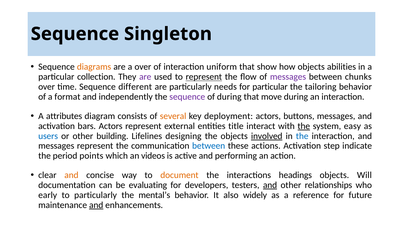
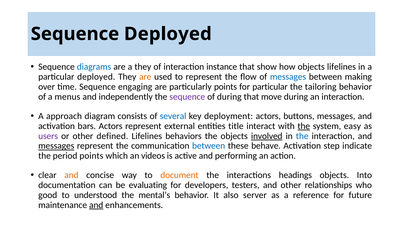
Sequence Singleton: Singleton -> Deployed
diagrams colour: orange -> blue
a over: over -> they
uniform: uniform -> instance
objects abilities: abilities -> lifelines
particular collection: collection -> deployed
are at (145, 77) colour: purple -> orange
represent at (204, 77) underline: present -> none
messages at (288, 77) colour: purple -> blue
chunks: chunks -> making
different: different -> engaging
particularly needs: needs -> points
format: format -> menus
attributes: attributes -> approach
several colour: orange -> blue
users colour: blue -> purple
building: building -> defined
designing: designing -> behaviors
messages at (56, 146) underline: none -> present
actions: actions -> behave
Will: Will -> Into
and at (270, 185) underline: present -> none
early: early -> good
to particularly: particularly -> understood
widely: widely -> server
